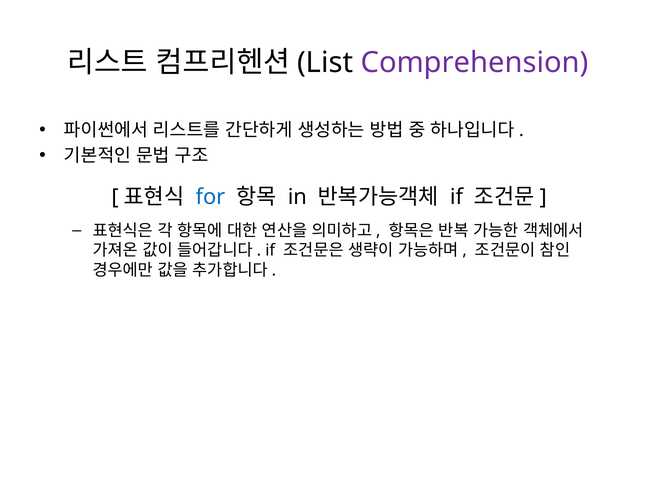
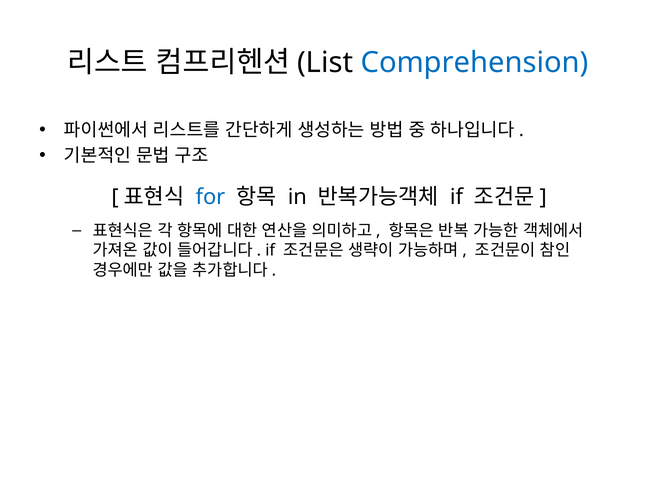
Comprehension colour: purple -> blue
